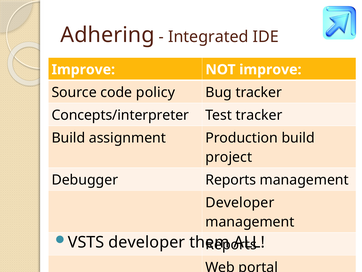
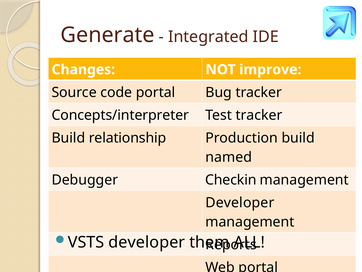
Adhering: Adhering -> Generate
Improve at (83, 70): Improve -> Changes
code policy: policy -> portal
assignment: assignment -> relationship
project: project -> named
Debugger Reports: Reports -> Checkin
